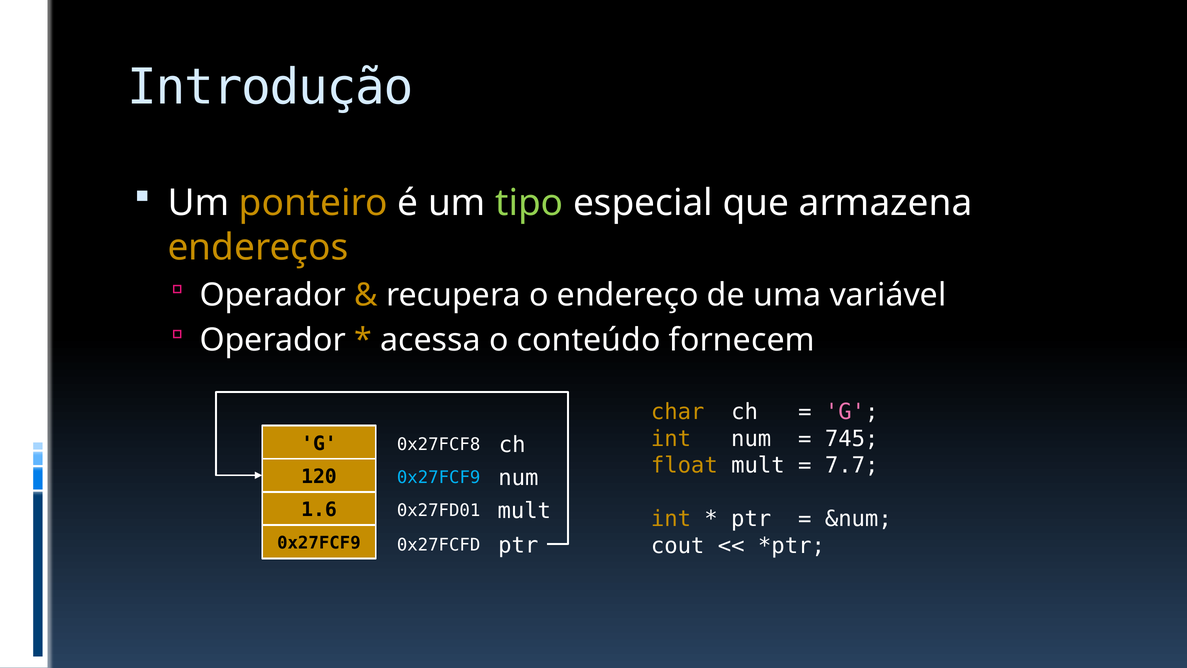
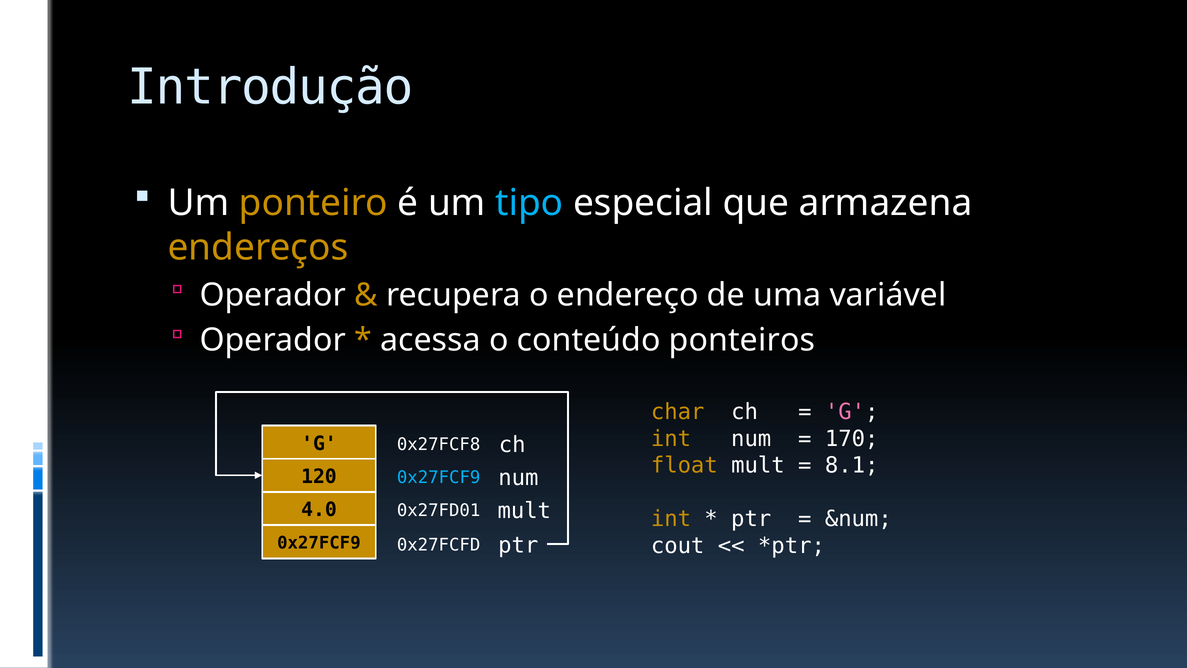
tipo colour: light green -> light blue
fornecem: fornecem -> ponteiros
745: 745 -> 170
7.7: 7.7 -> 8.1
1.6: 1.6 -> 4.0
